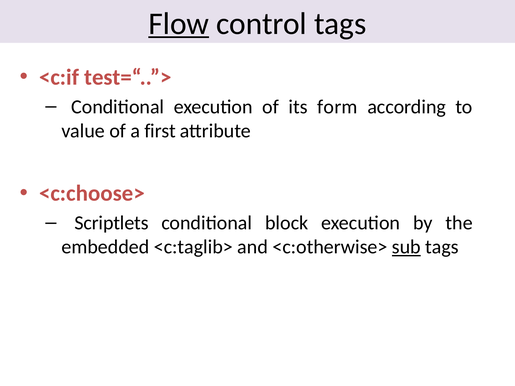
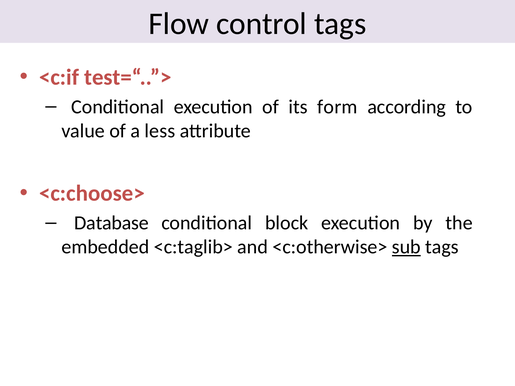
Flow underline: present -> none
first: first -> less
Scriptlets: Scriptlets -> Database
